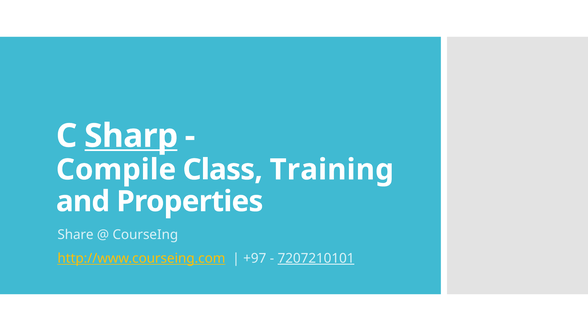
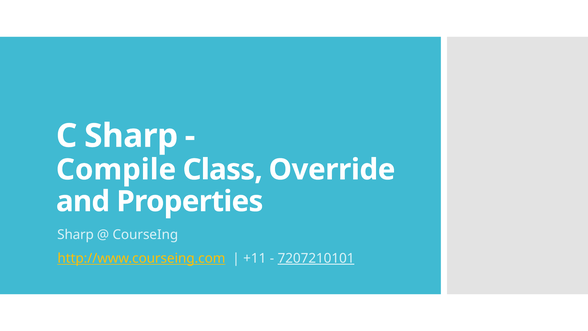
Sharp at (131, 136) underline: present -> none
Training: Training -> Override
Share at (76, 235): Share -> Sharp
+97: +97 -> +11
